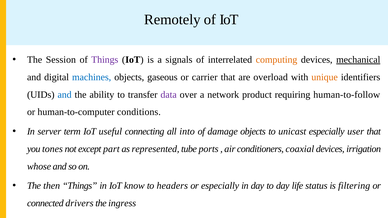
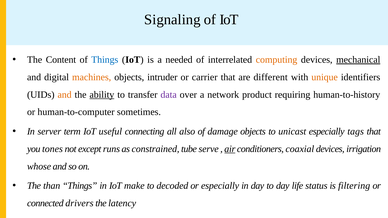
Remotely: Remotely -> Signaling
Session: Session -> Content
Things at (105, 60) colour: purple -> blue
signals: signals -> needed
machines colour: blue -> orange
gaseous: gaseous -> intruder
overload: overload -> different
and at (65, 95) colour: blue -> orange
ability underline: none -> present
human-to-follow: human-to-follow -> human-to-history
conditions: conditions -> sometimes
into: into -> also
user: user -> tags
part: part -> runs
represented: represented -> constrained
ports: ports -> serve
air underline: none -> present
then: then -> than
know: know -> make
headers: headers -> decoded
ingress: ingress -> latency
